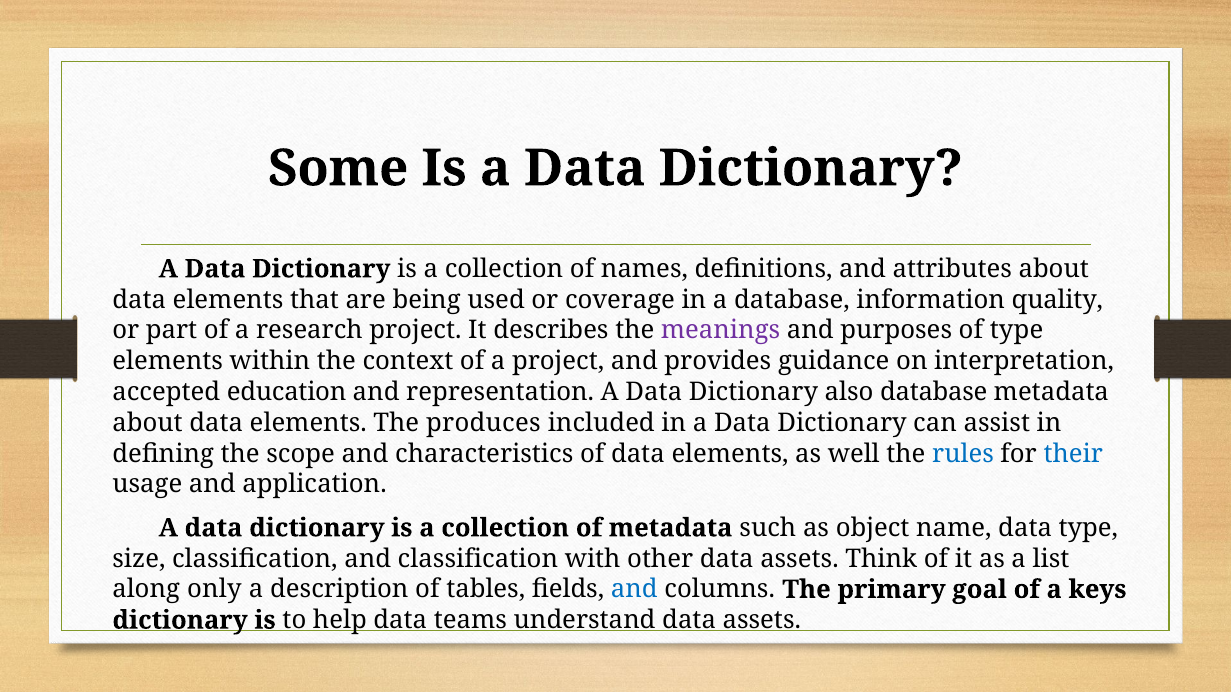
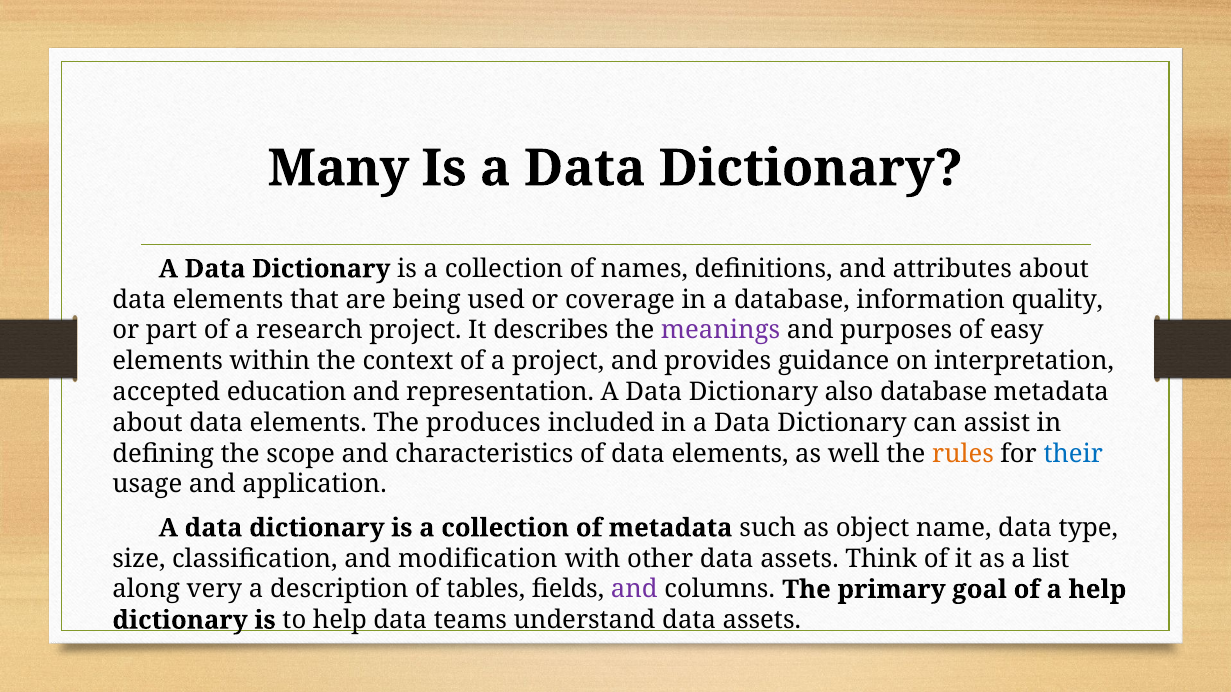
Some: Some -> Many
of type: type -> easy
rules colour: blue -> orange
and classification: classification -> modification
only: only -> very
and at (634, 590) colour: blue -> purple
a keys: keys -> help
